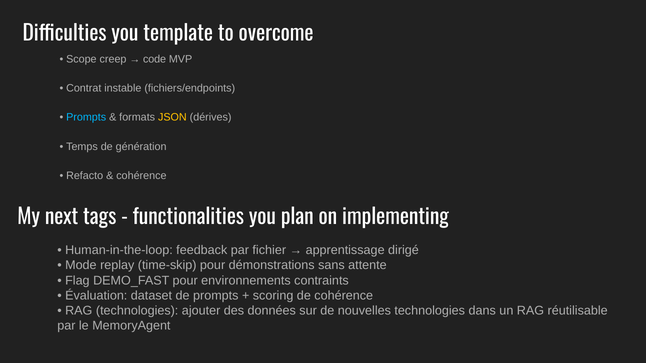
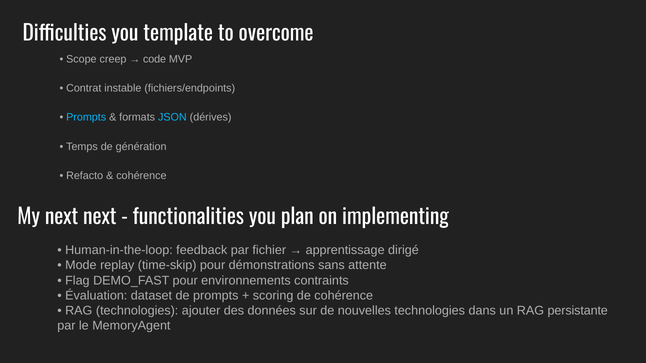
JSON colour: yellow -> light blue
next tags: tags -> next
réutilisable: réutilisable -> persistante
